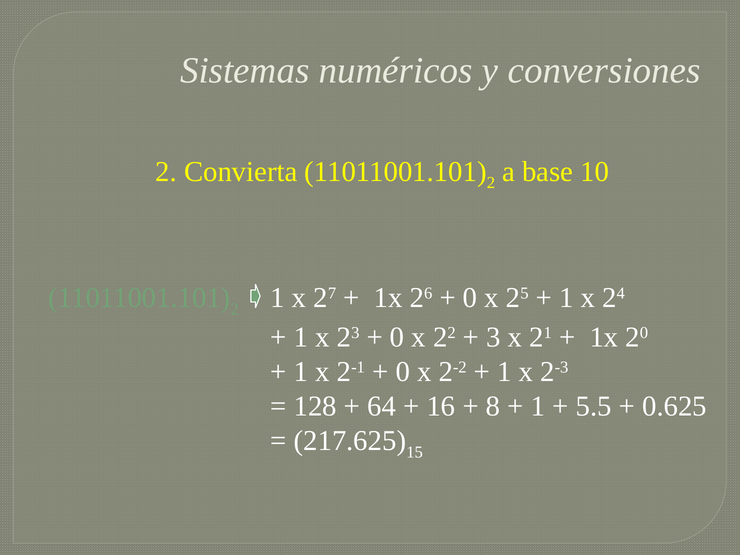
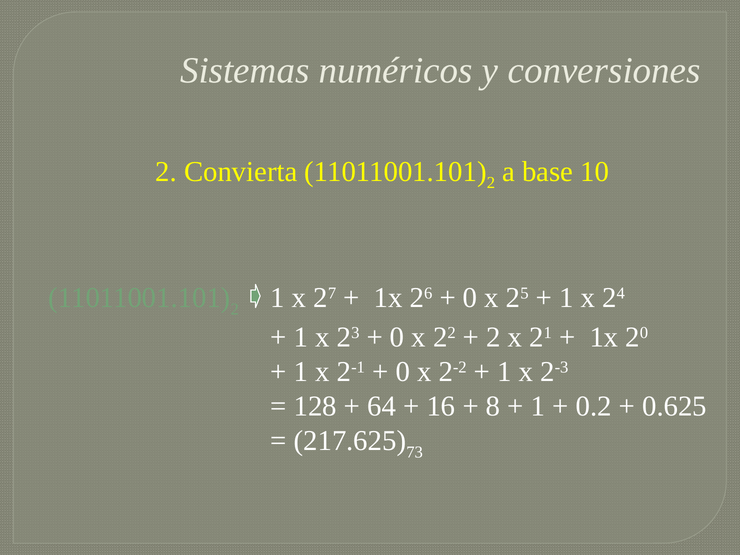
3 at (493, 337): 3 -> 2
5.5: 5.5 -> 0.2
15: 15 -> 73
